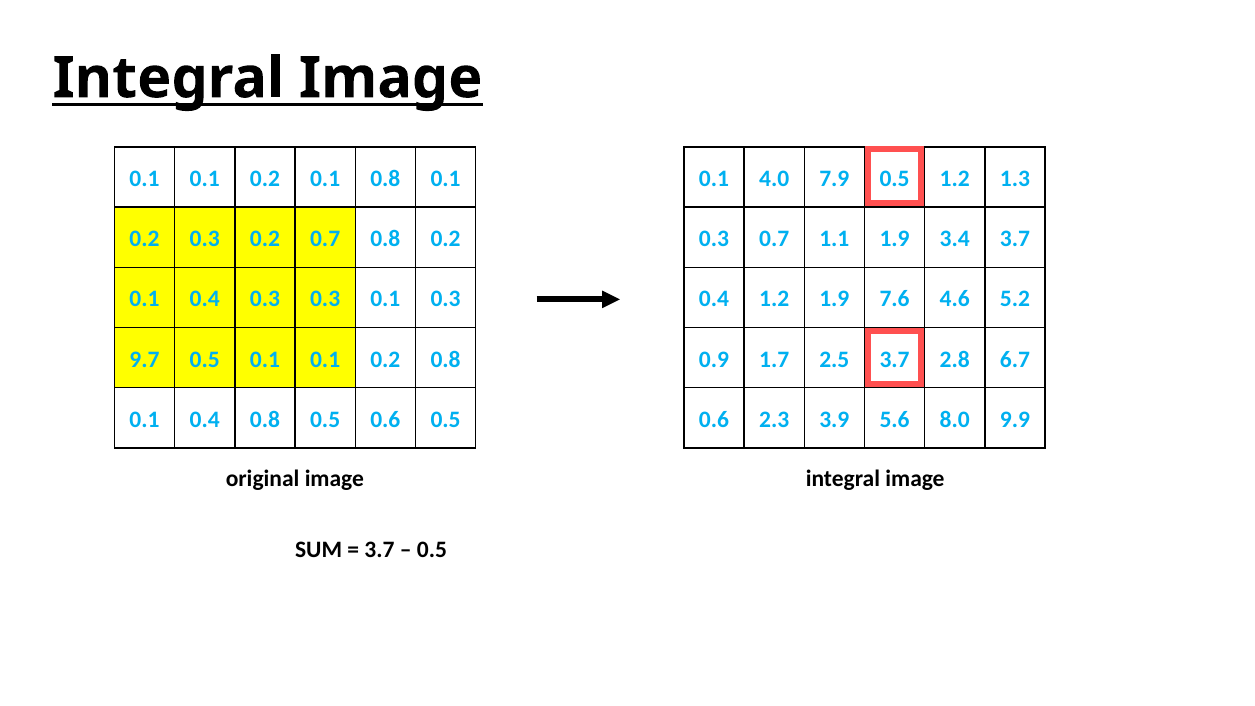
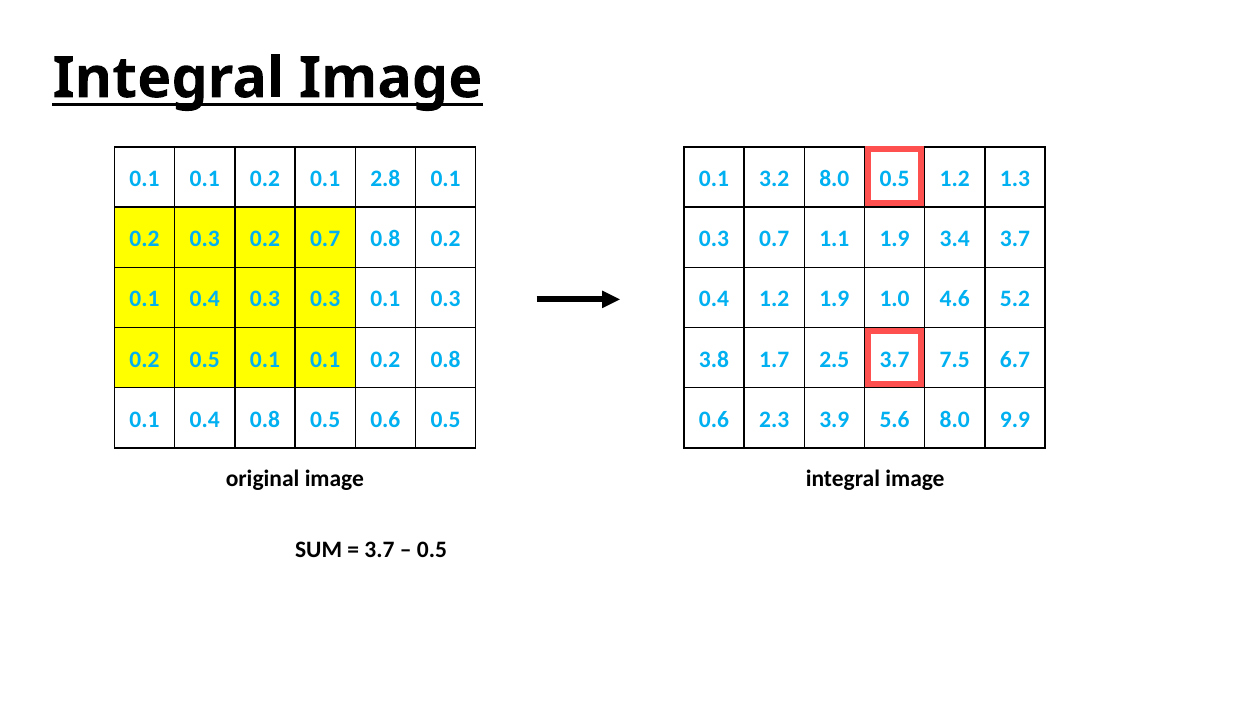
0.8 at (385, 179): 0.8 -> 2.8
4.0: 4.0 -> 3.2
7.9 at (834, 179): 7.9 -> 8.0
7.6: 7.6 -> 1.0
9.7 at (145, 359): 9.7 -> 0.2
0.9: 0.9 -> 3.8
2.8: 2.8 -> 7.5
